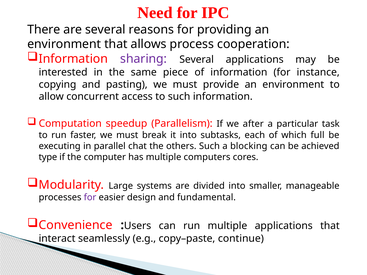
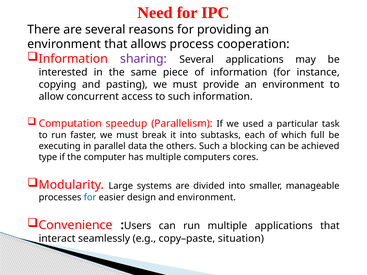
after: after -> used
chat: chat -> data
for at (90, 198) colour: purple -> blue
and fundamental: fundamental -> environment
continue: continue -> situation
